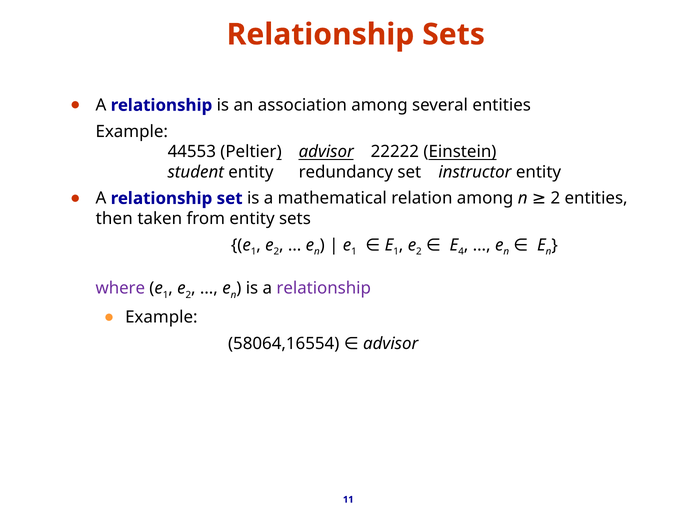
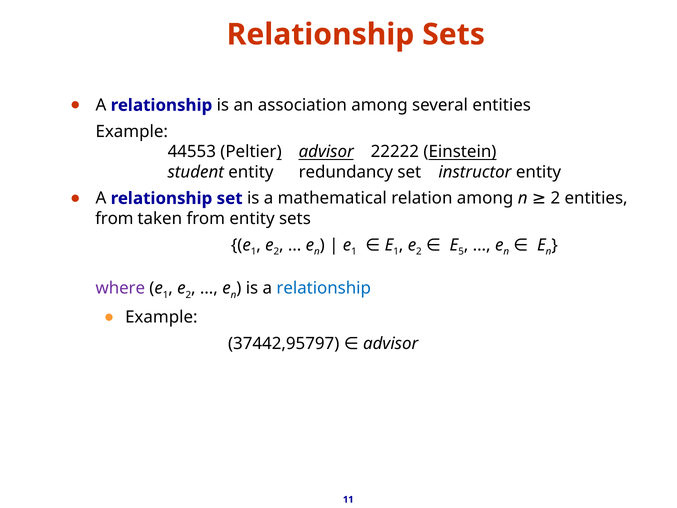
then at (114, 219): then -> from
4: 4 -> 5
relationship at (324, 288) colour: purple -> blue
58064,16554: 58064,16554 -> 37442,95797
